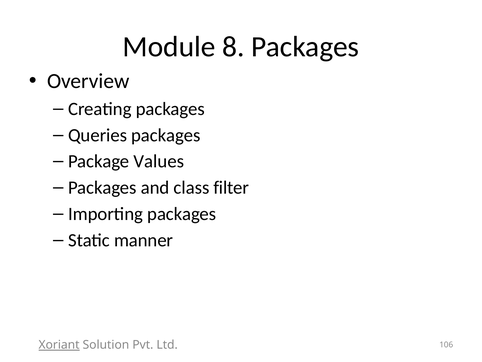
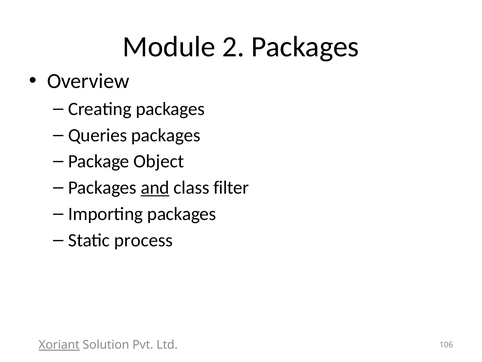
8: 8 -> 2
Values: Values -> Object
and underline: none -> present
manner: manner -> process
